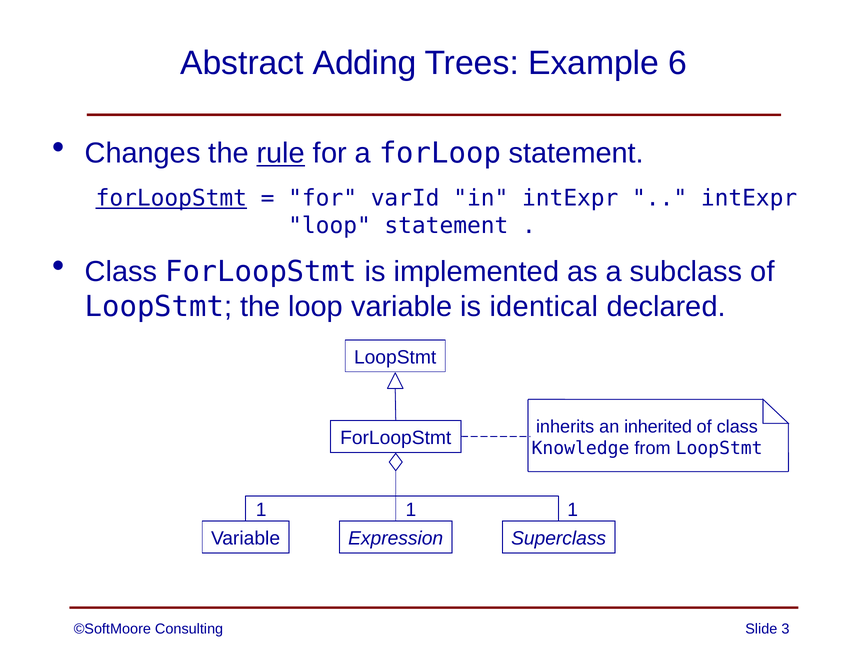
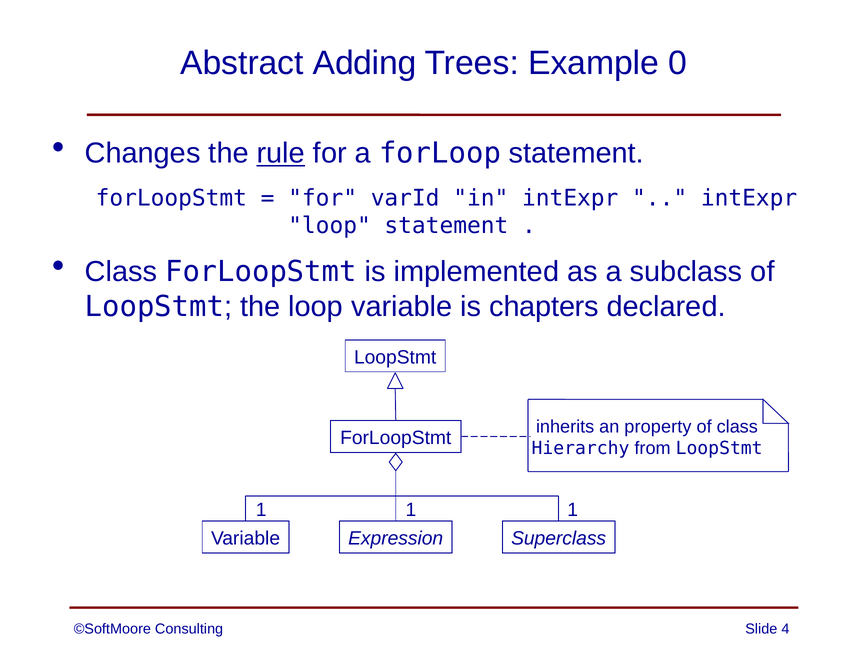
6: 6 -> 0
forLoopStmt at (171, 198) underline: present -> none
identical: identical -> chapters
inherited: inherited -> property
Knowledge: Knowledge -> Hierarchy
3: 3 -> 4
